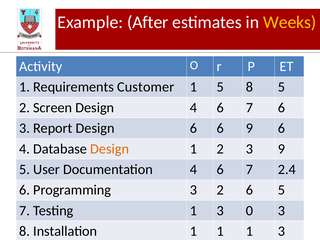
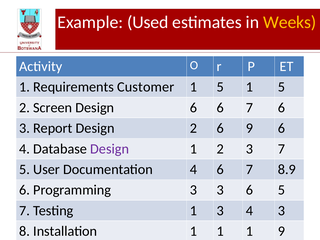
After: After -> Used
5 8: 8 -> 1
Design 4: 4 -> 6
Design 6: 6 -> 2
Design at (110, 149) colour: orange -> purple
3 9: 9 -> 7
2.4: 2.4 -> 8.9
3 2: 2 -> 3
3 0: 0 -> 4
1 1 3: 3 -> 9
